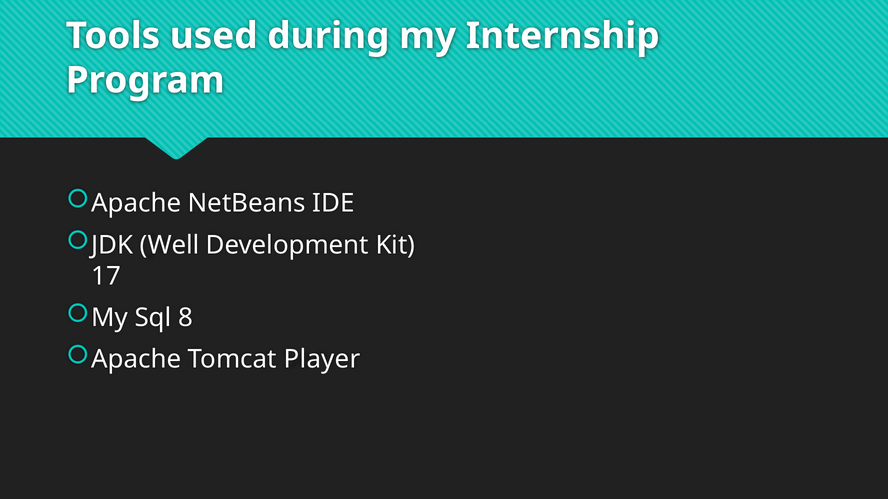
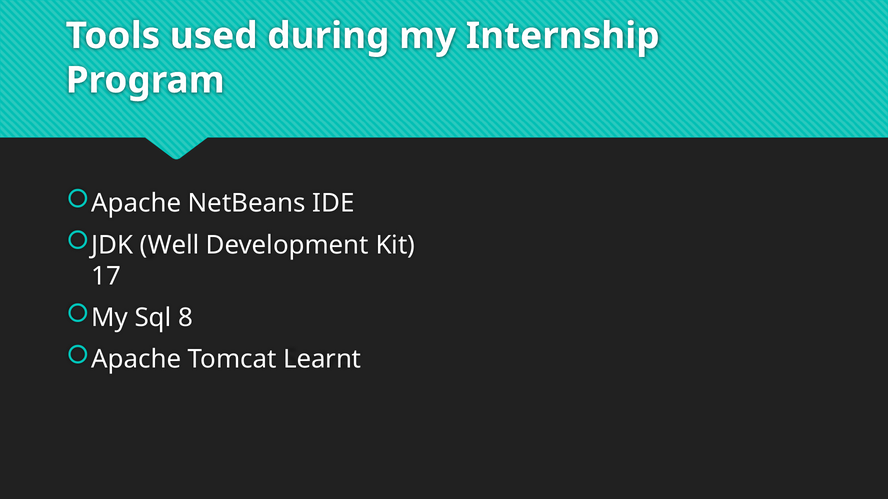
Player: Player -> Learnt
